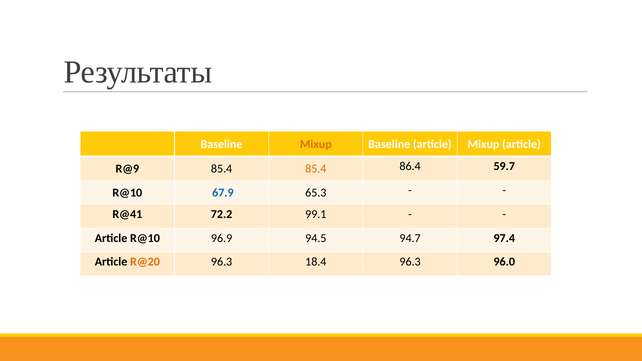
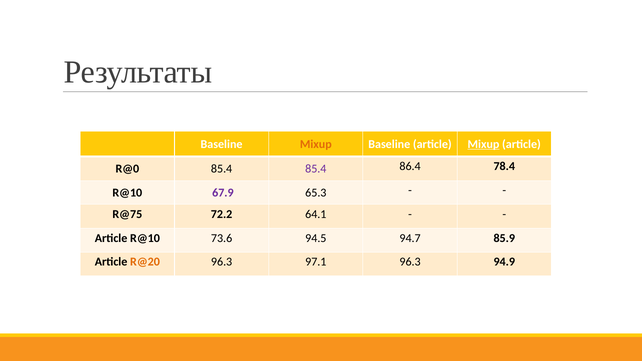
Mixup at (484, 144) underline: none -> present
R@9: R@9 -> R@0
85.4 at (316, 169) colour: orange -> purple
59.7: 59.7 -> 78.4
67.9 colour: blue -> purple
R@41: R@41 -> R@75
99.1: 99.1 -> 64.1
96.9: 96.9 -> 73.6
97.4: 97.4 -> 85.9
18.4: 18.4 -> 97.1
96.0: 96.0 -> 94.9
